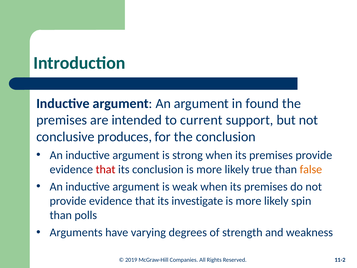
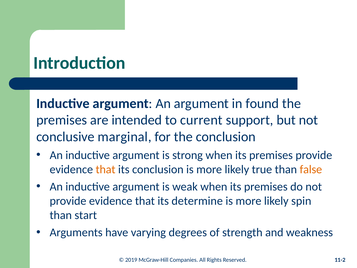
produces: produces -> marginal
that at (106, 169) colour: red -> orange
investigate: investigate -> determine
polls: polls -> start
